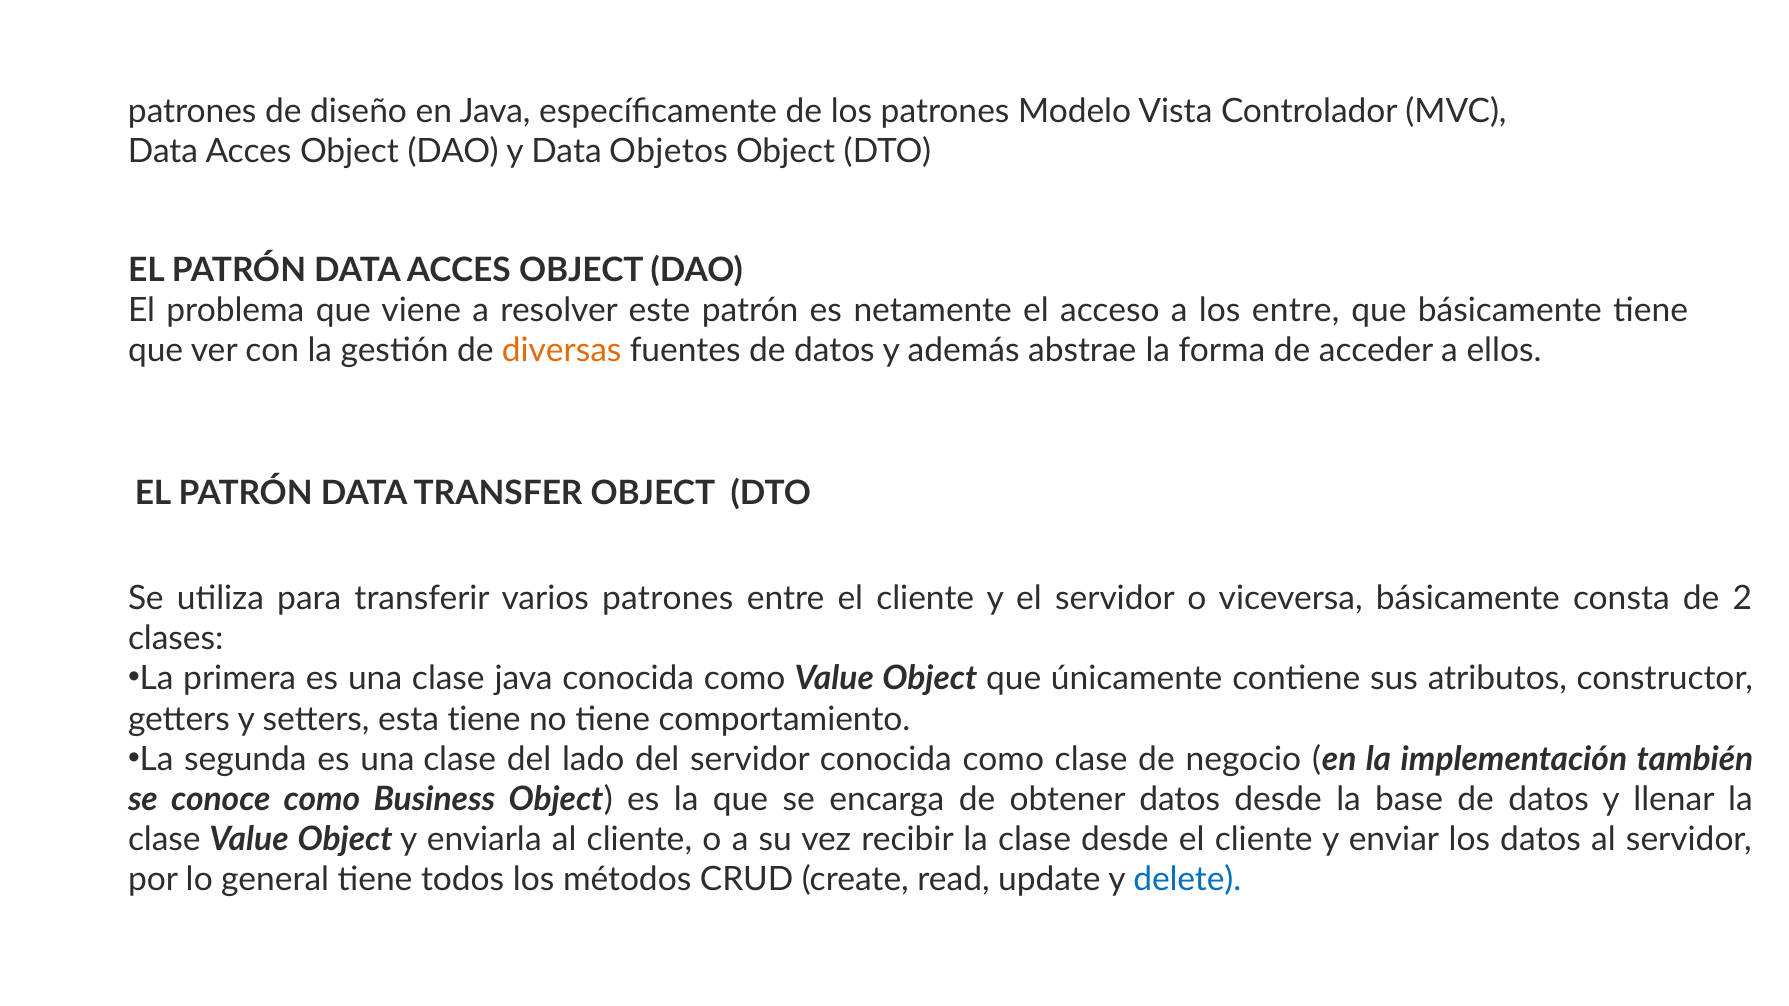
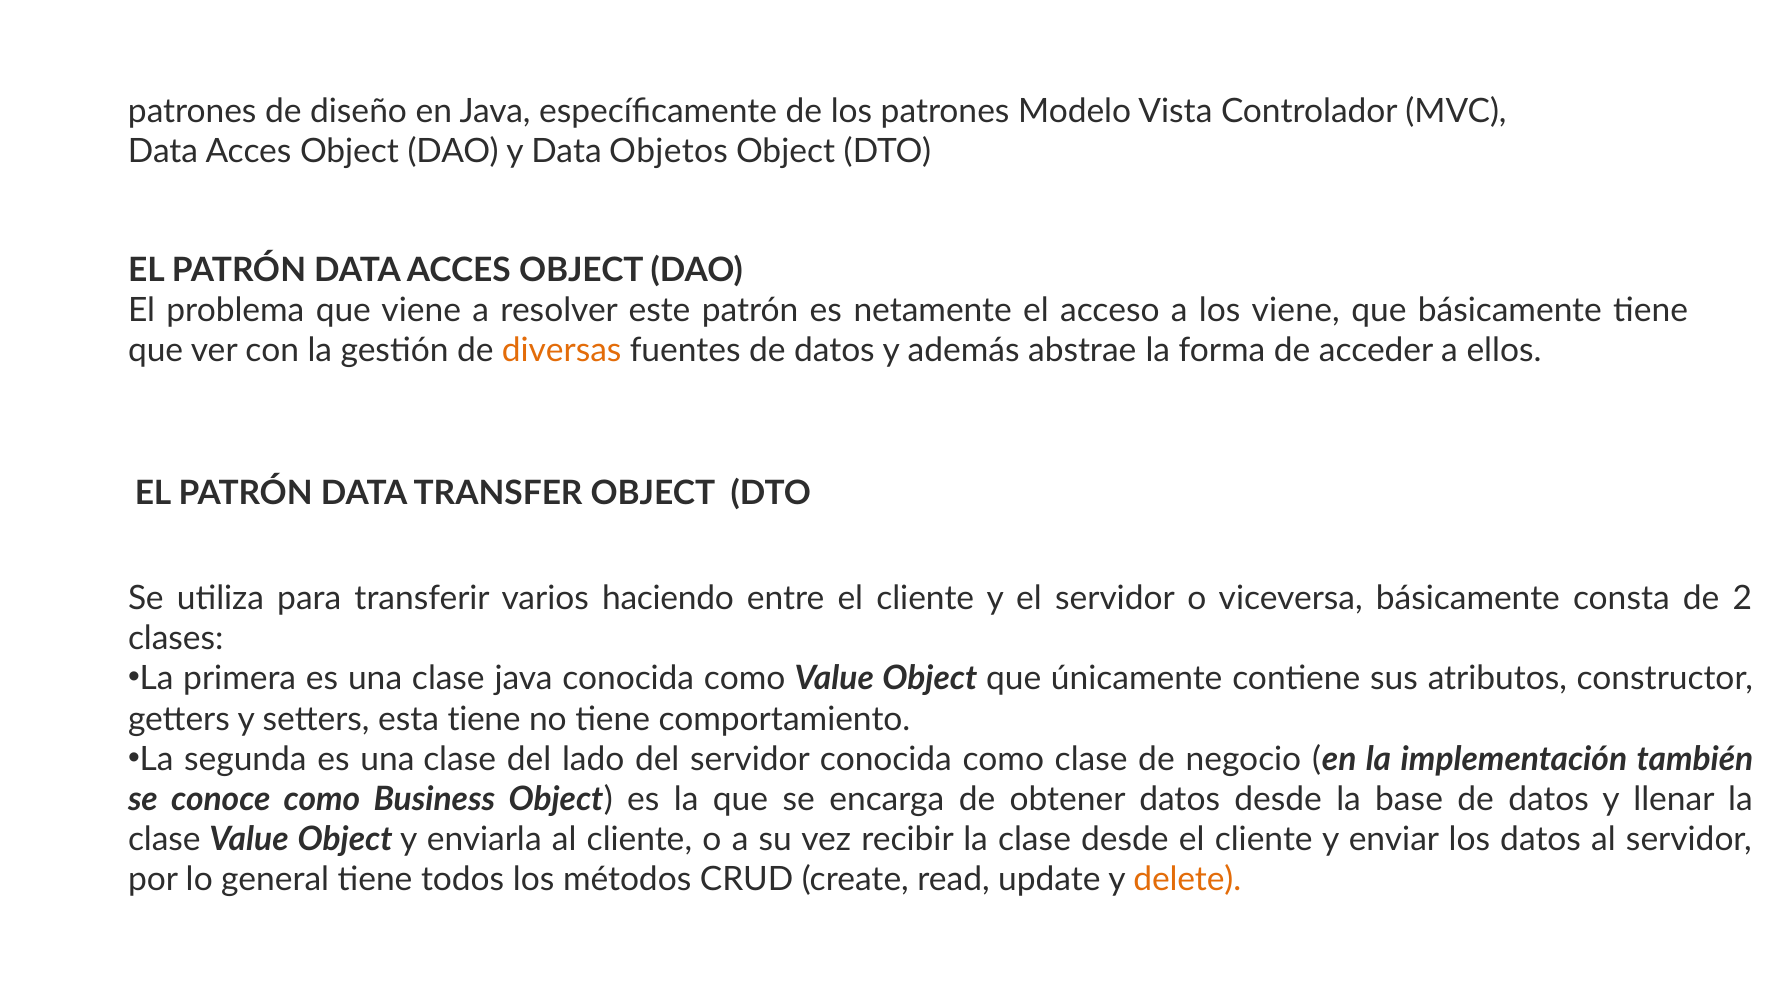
los entre: entre -> viene
varios patrones: patrones -> haciendo
delete colour: blue -> orange
